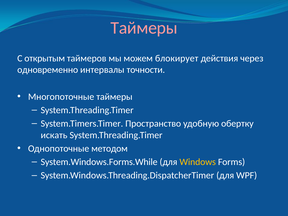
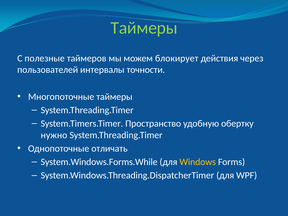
Таймеры at (144, 28) colour: pink -> light green
открытым: открытым -> полезные
одновременно: одновременно -> пользователей
искать: искать -> нужно
методом: методом -> отличать
